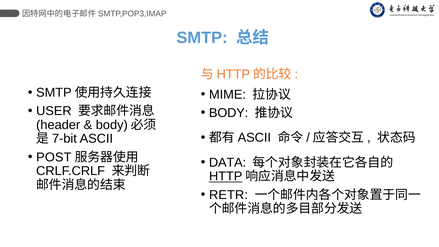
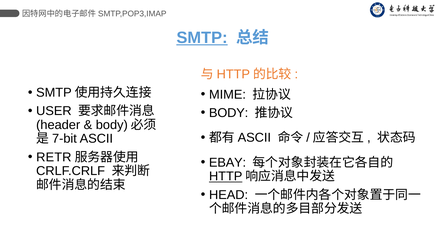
SMTP at (202, 38) underline: none -> present
POST: POST -> RETR
DATA: DATA -> EBAY
RETR: RETR -> HEAD
